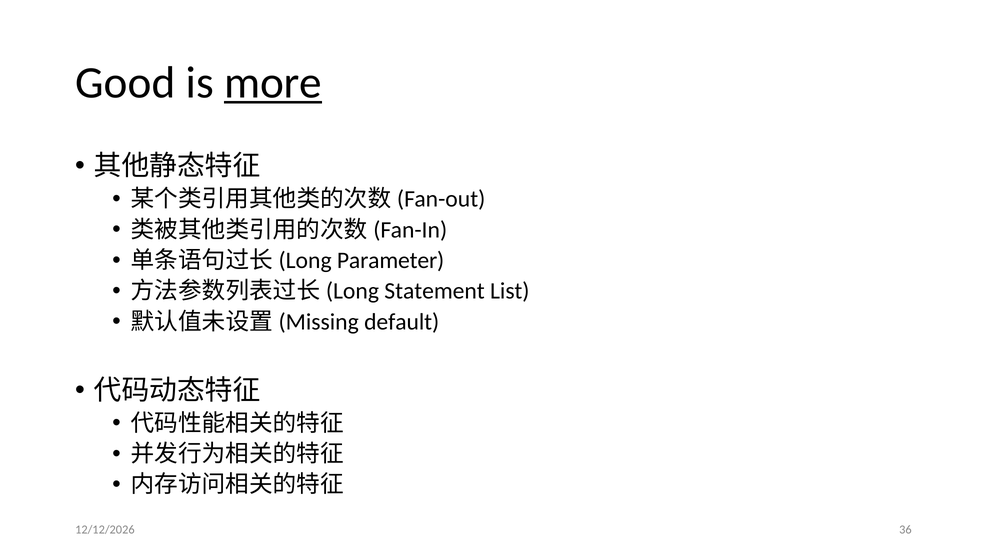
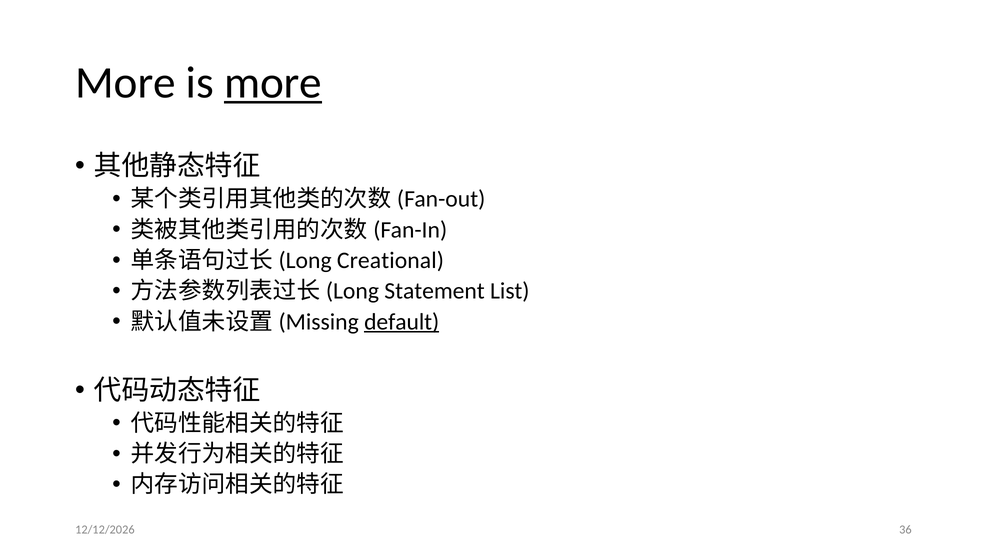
Good at (125, 83): Good -> More
Parameter: Parameter -> Creational
default underline: none -> present
